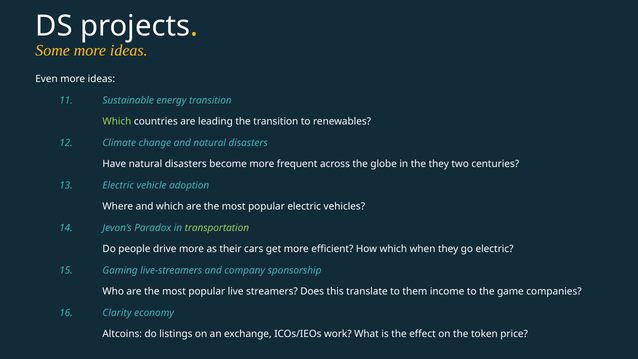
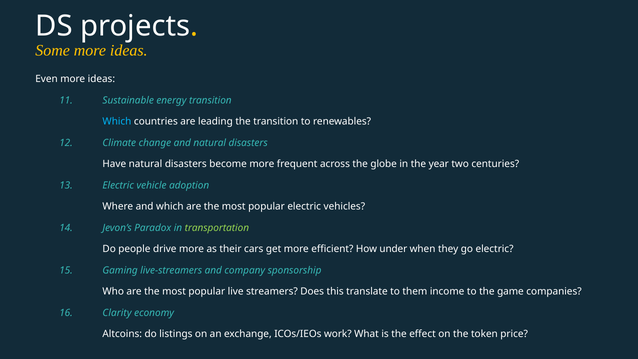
Which at (117, 122) colour: light green -> light blue
the they: they -> year
How which: which -> under
